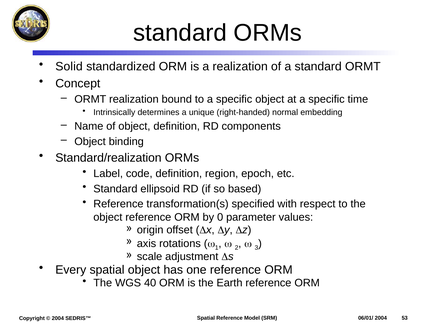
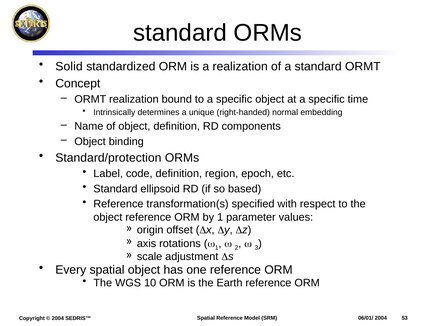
Standard/realization: Standard/realization -> Standard/protection
by 0: 0 -> 1
40: 40 -> 10
